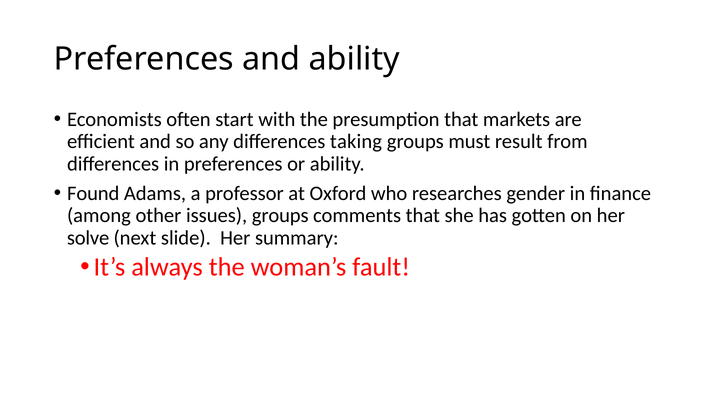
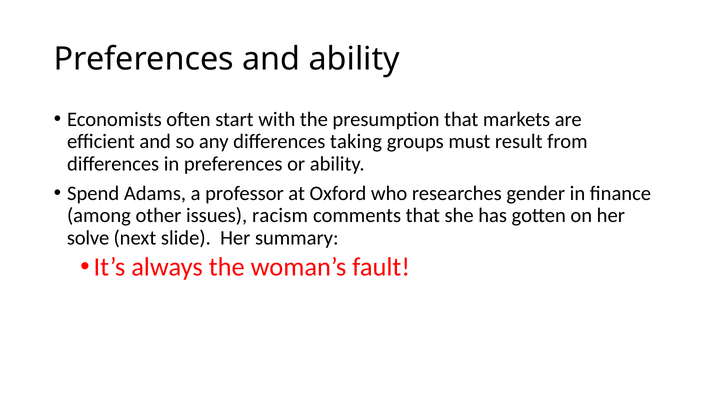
Found: Found -> Spend
issues groups: groups -> racism
